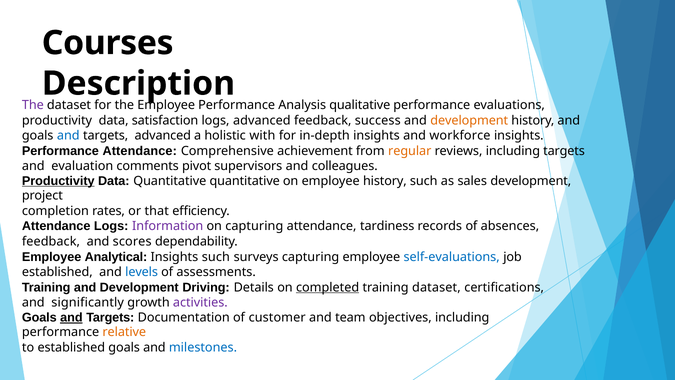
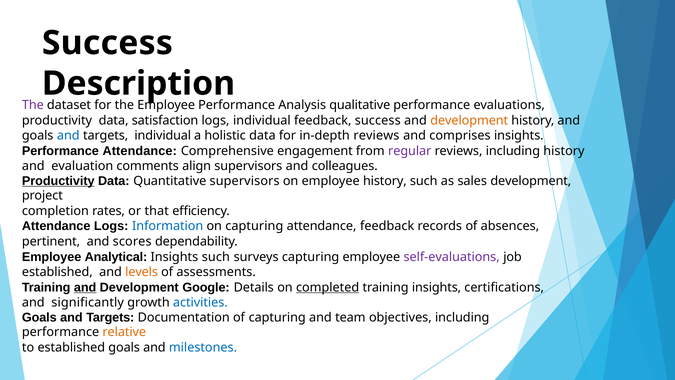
Courses at (108, 43): Courses -> Success
logs advanced: advanced -> individual
targets advanced: advanced -> individual
holistic with: with -> data
in-depth insights: insights -> reviews
workforce: workforce -> comprises
achievement: achievement -> engagement
regular colour: orange -> purple
including targets: targets -> history
pivot: pivot -> align
Quantitative quantitative: quantitative -> supervisors
Information colour: purple -> blue
attendance tardiness: tardiness -> feedback
feedback at (51, 241): feedback -> pertinent
self-evaluations colour: blue -> purple
levels colour: blue -> orange
and at (85, 287) underline: none -> present
Driving: Driving -> Google
training dataset: dataset -> insights
activities colour: purple -> blue
and at (71, 317) underline: present -> none
of customer: customer -> capturing
